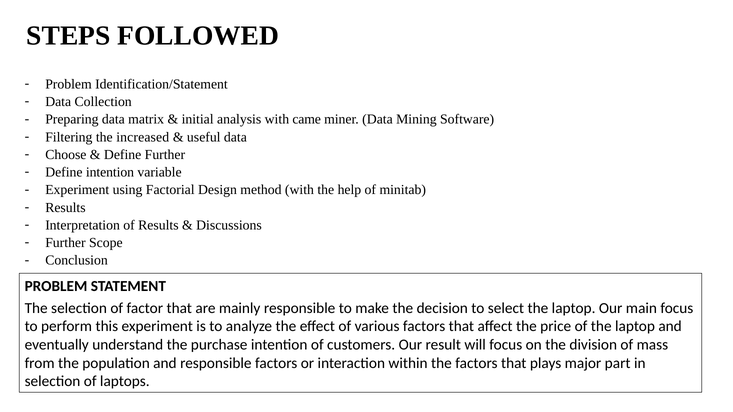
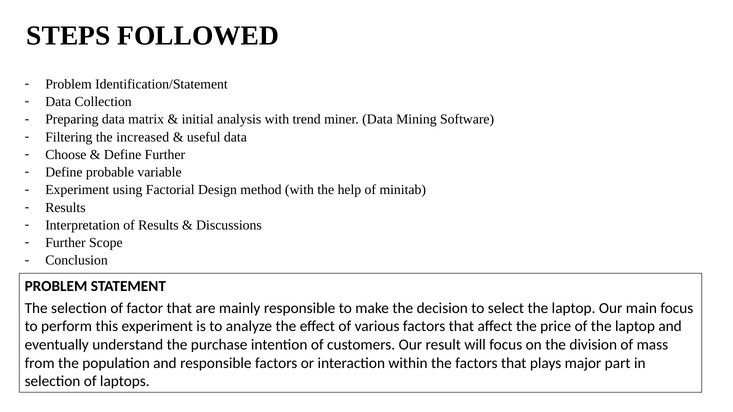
came: came -> trend
Define intention: intention -> probable
